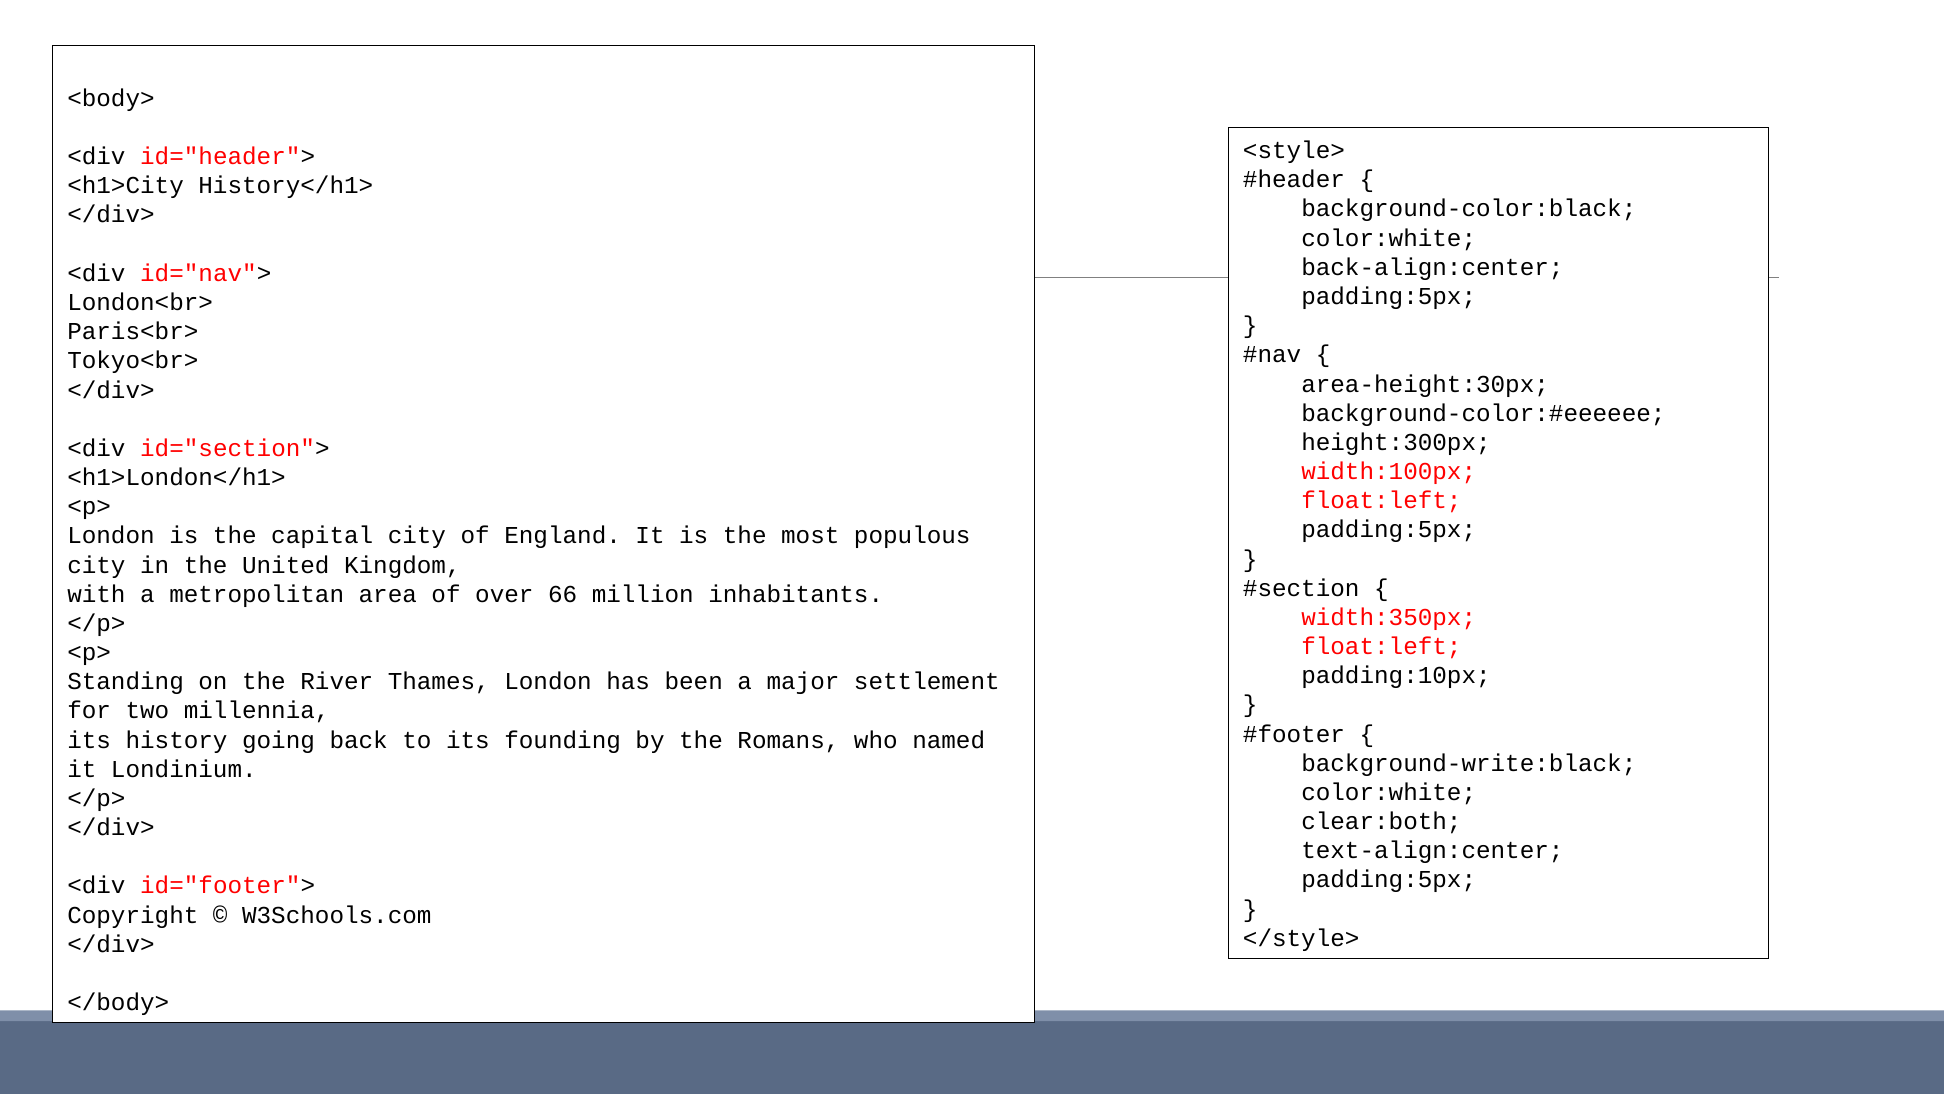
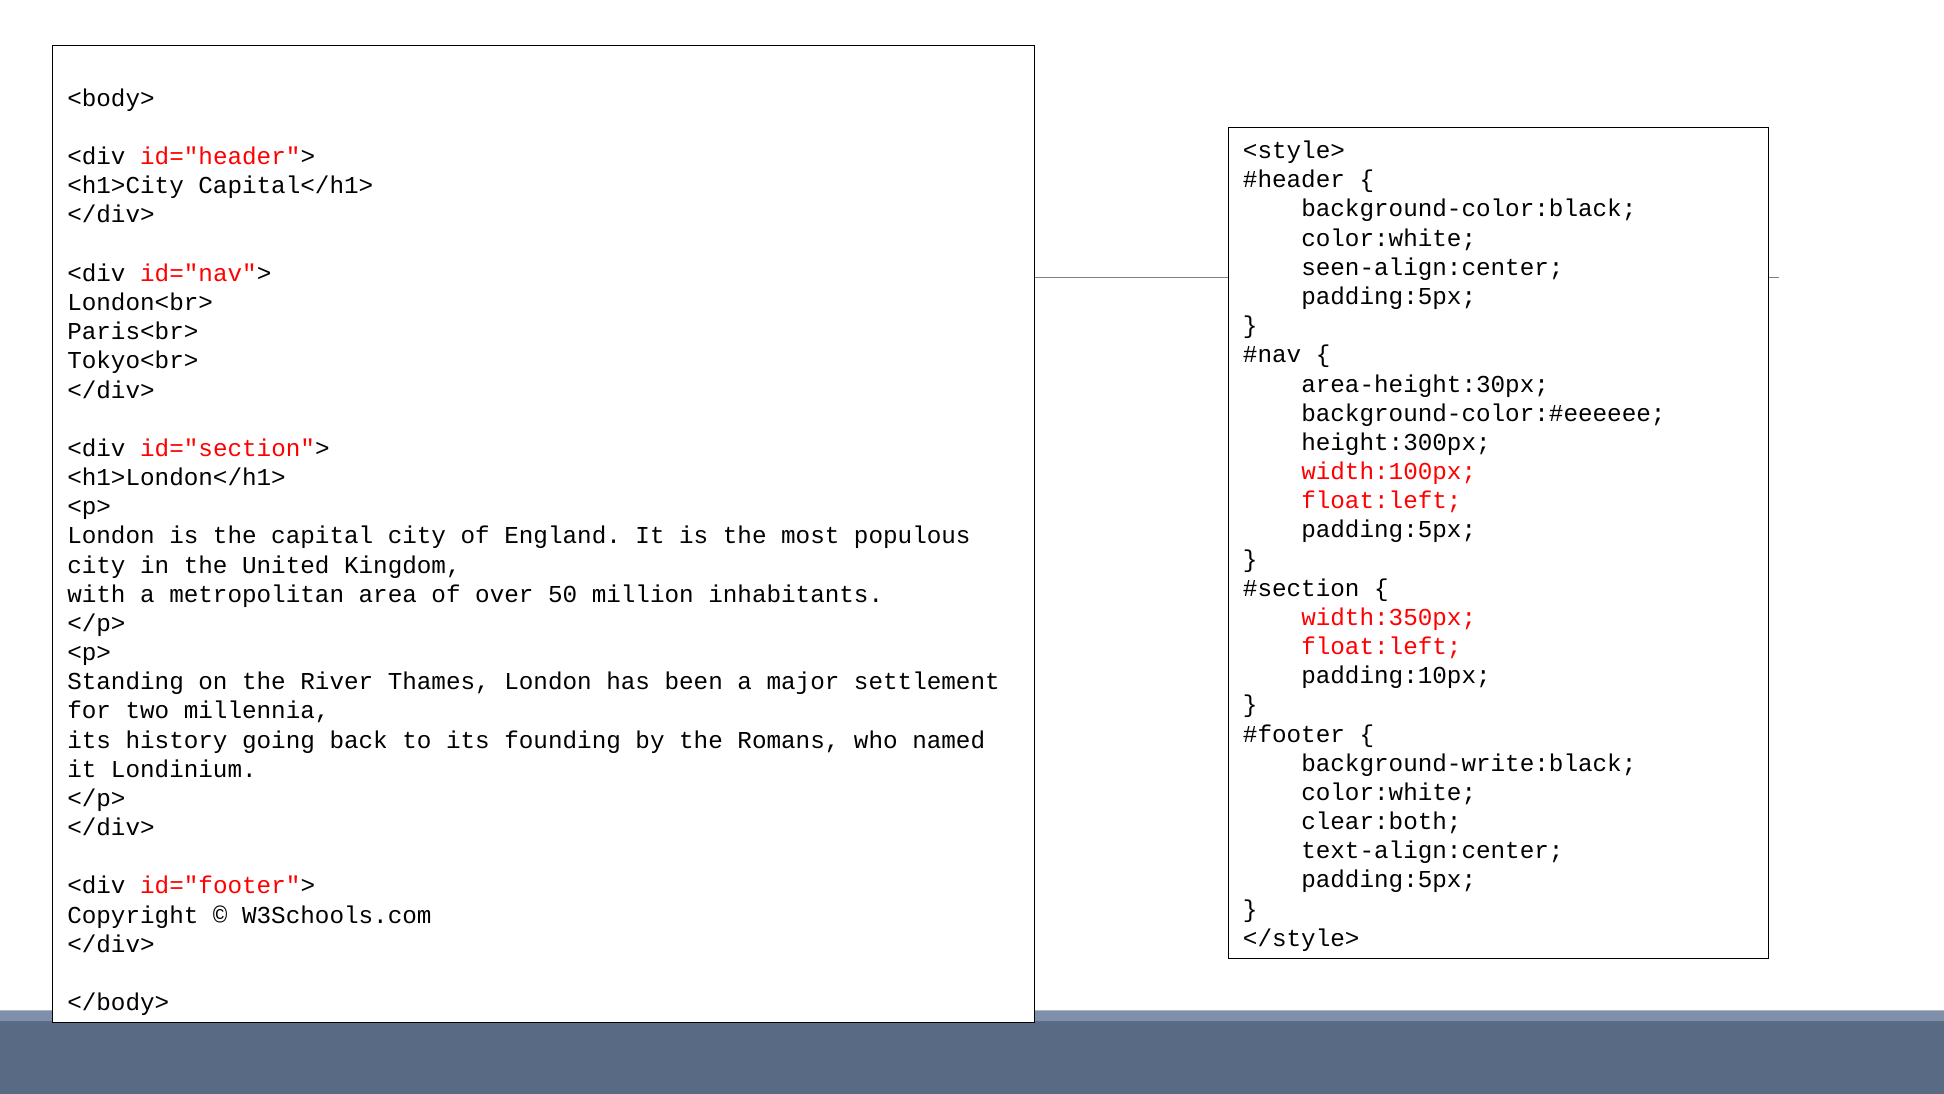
History</h1>: History</h1> -> Capital</h1>
back-align:center: back-align:center -> seen-align:center
66: 66 -> 50
